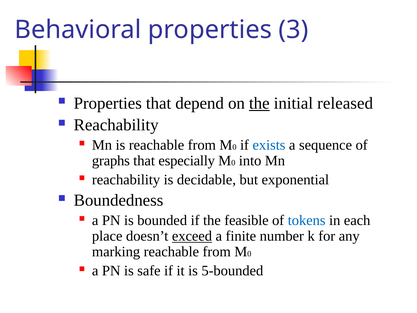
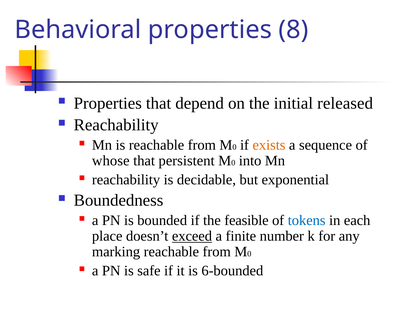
3: 3 -> 8
the at (259, 103) underline: present -> none
exists colour: blue -> orange
graphs: graphs -> whose
especially: especially -> persistent
5-bounded: 5-bounded -> 6-bounded
